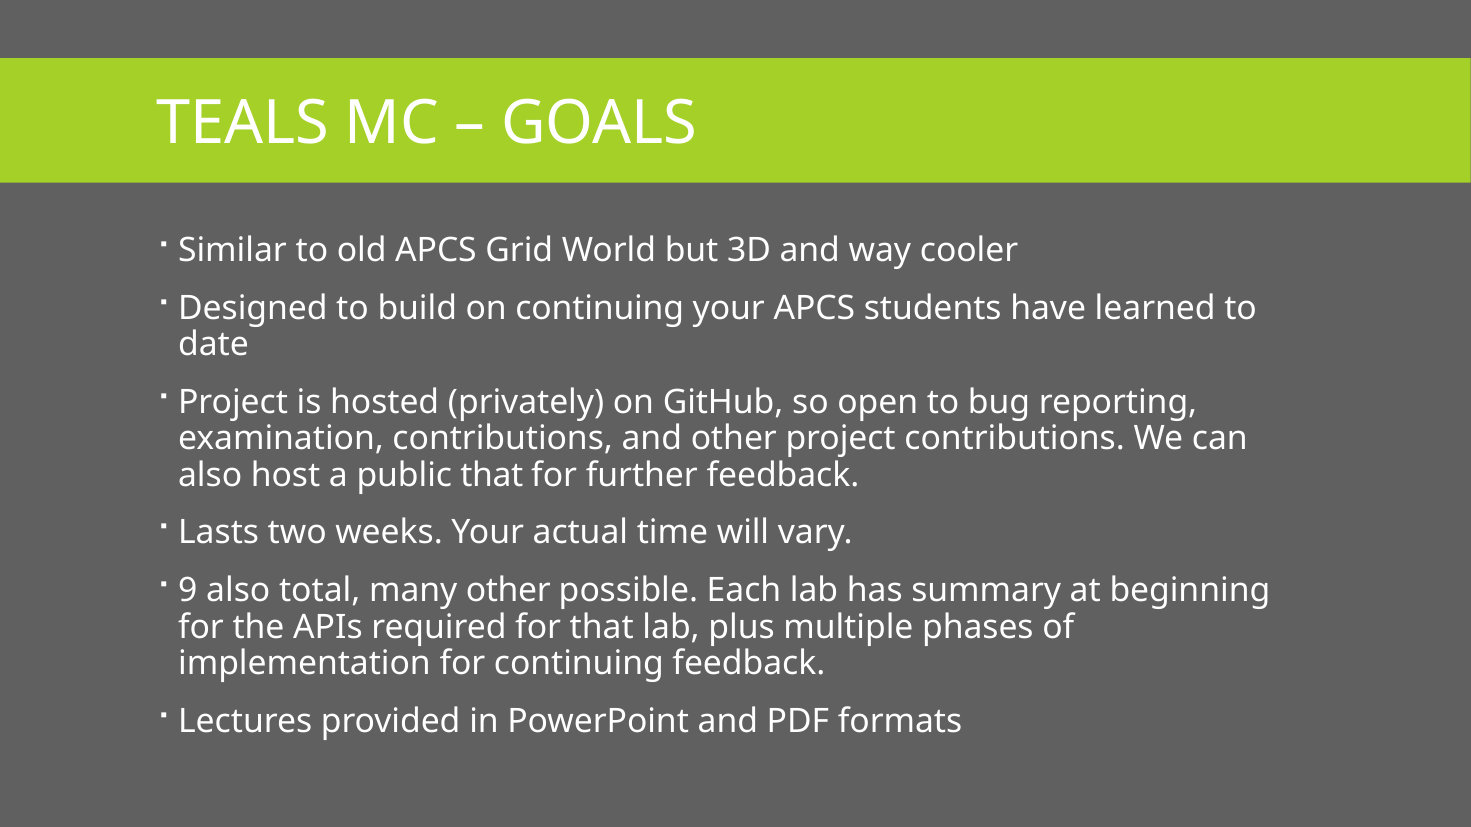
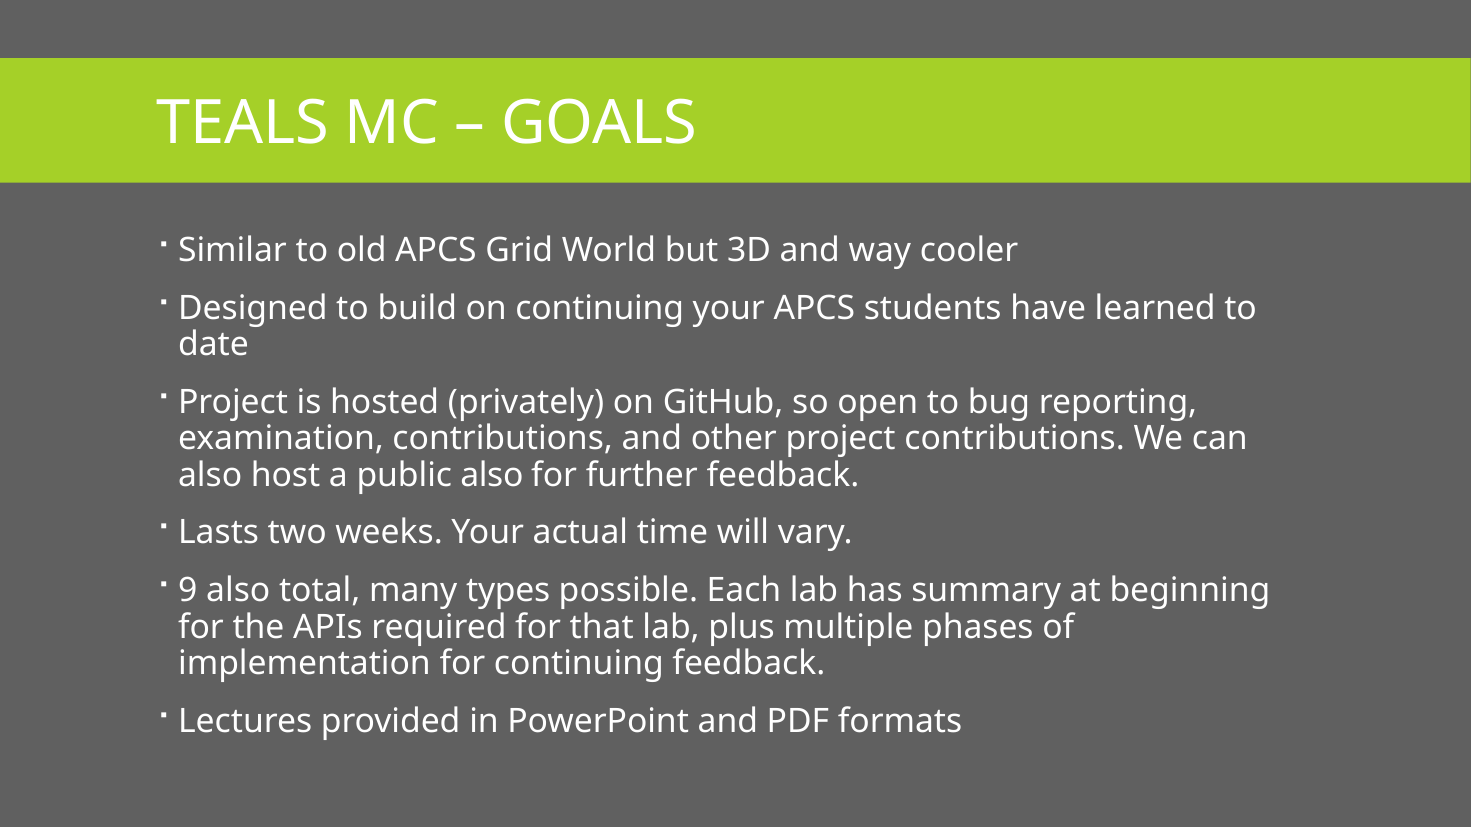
public that: that -> also
many other: other -> types
